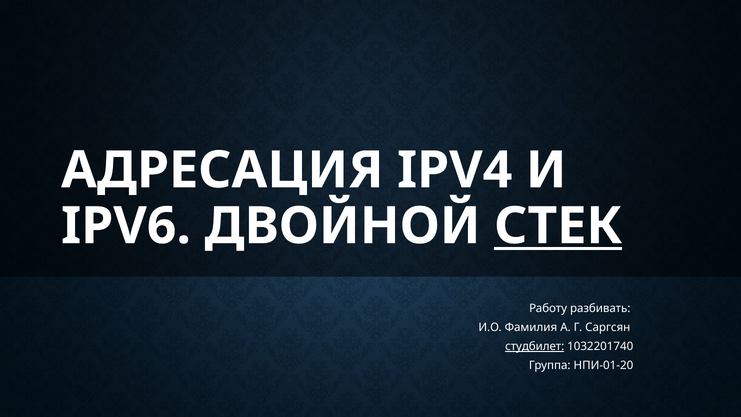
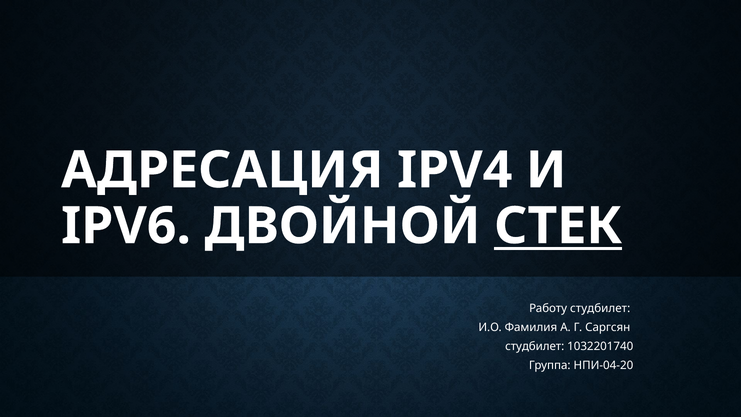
Работу разбивать: разбивать -> студбилет
студбилет at (535, 346) underline: present -> none
НПИ-01-20: НПИ-01-20 -> НПИ-04-20
